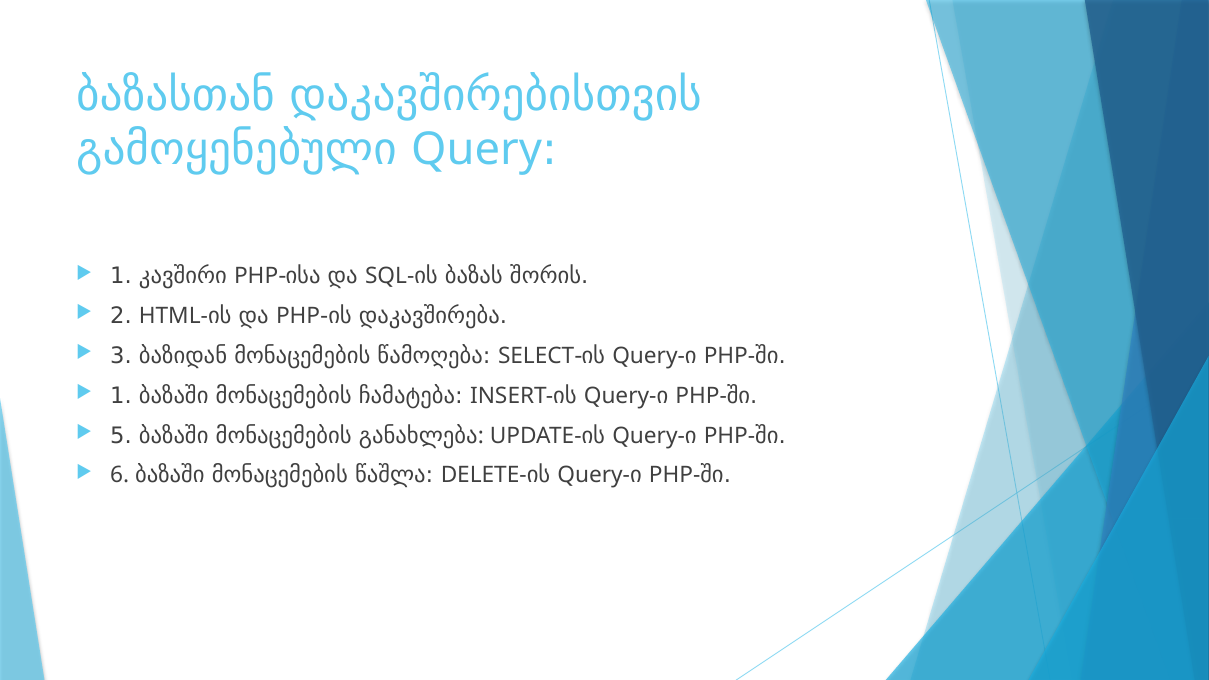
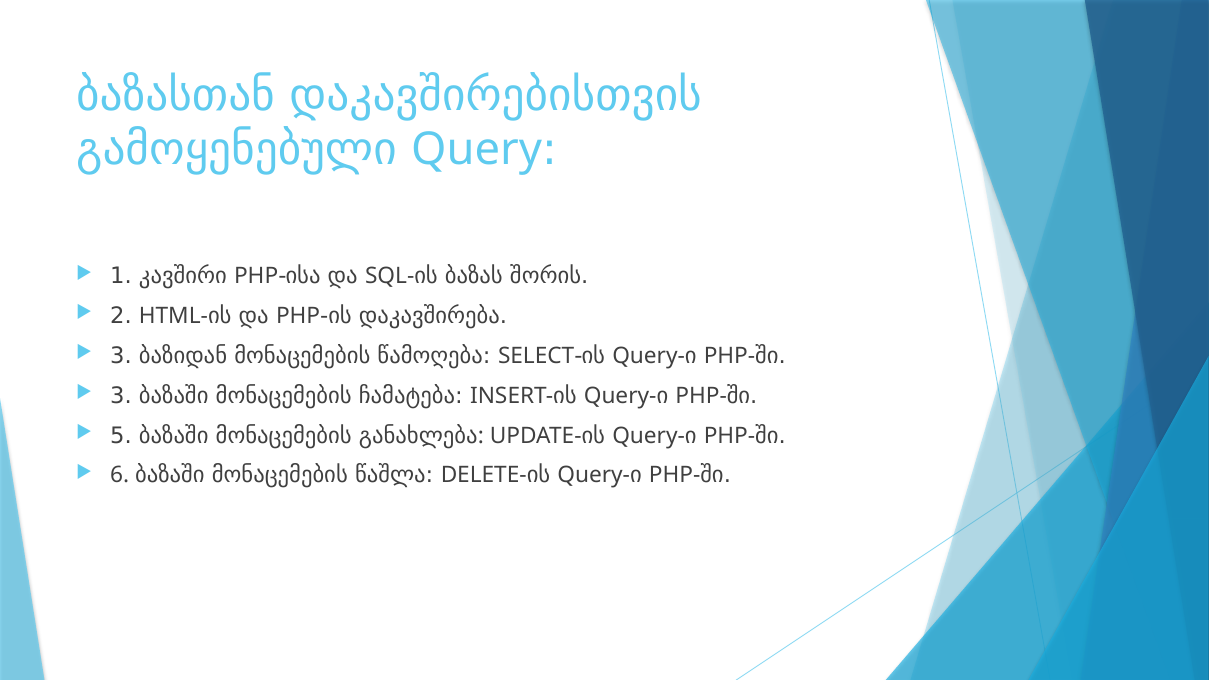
1 at (121, 396): 1 -> 3
